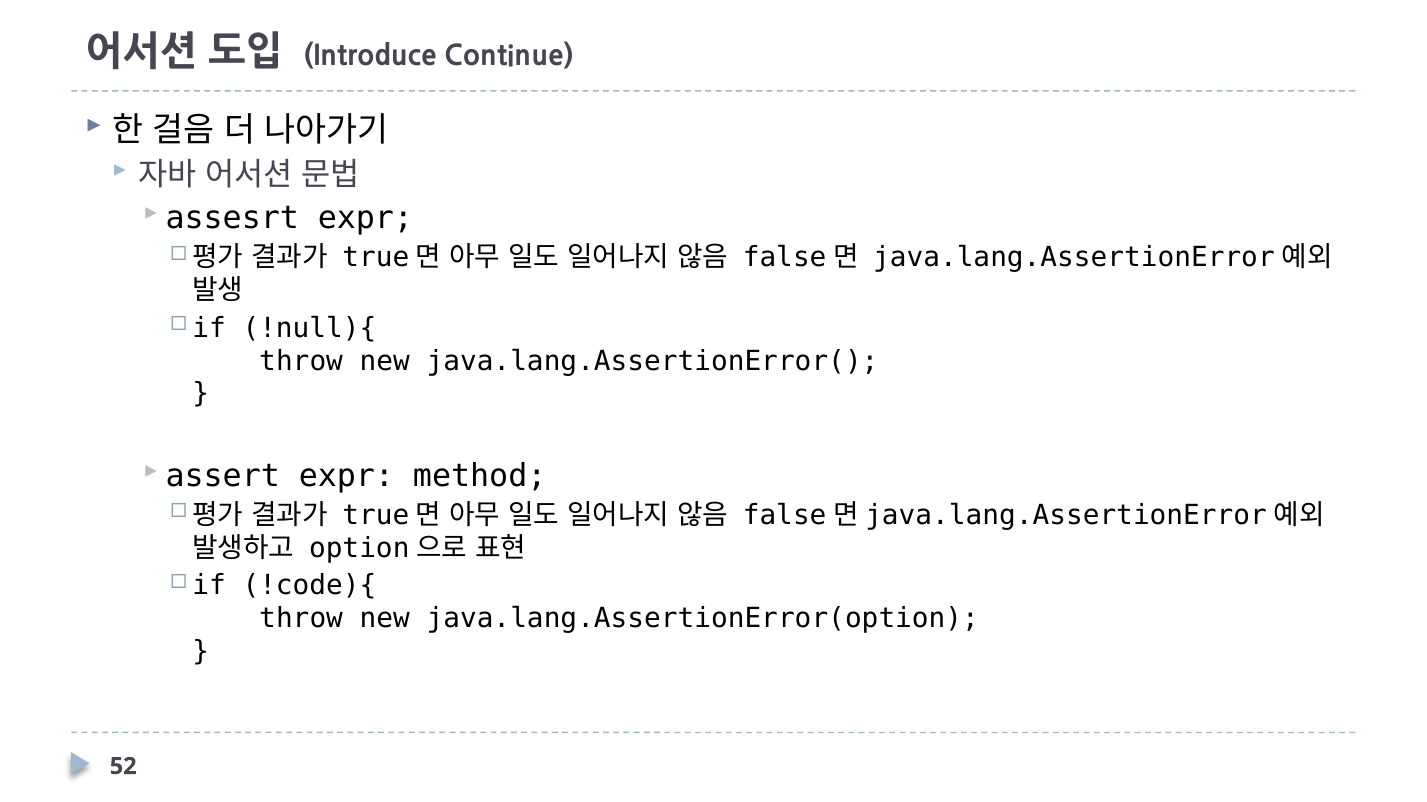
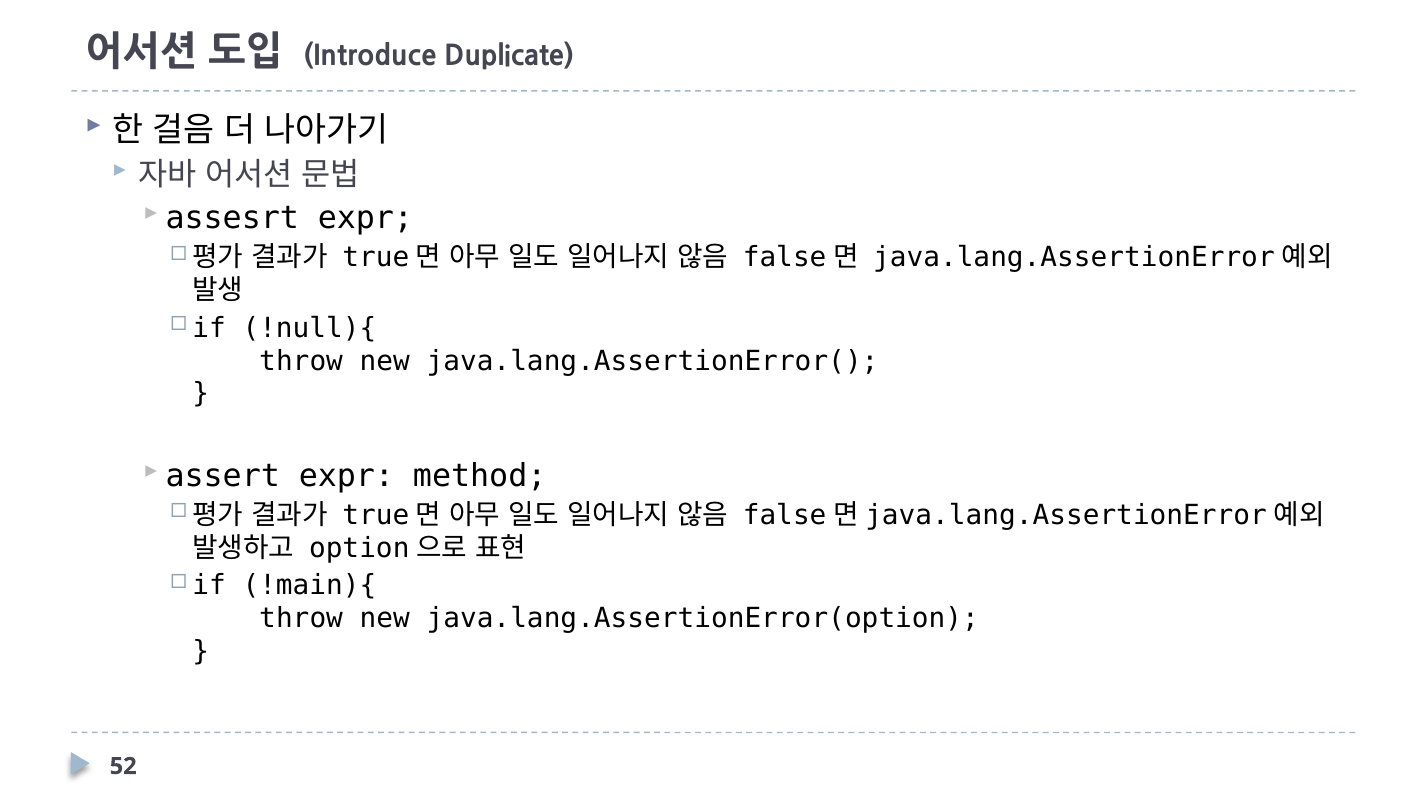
Continue: Continue -> Duplicate
!code){: !code){ -> !main){
